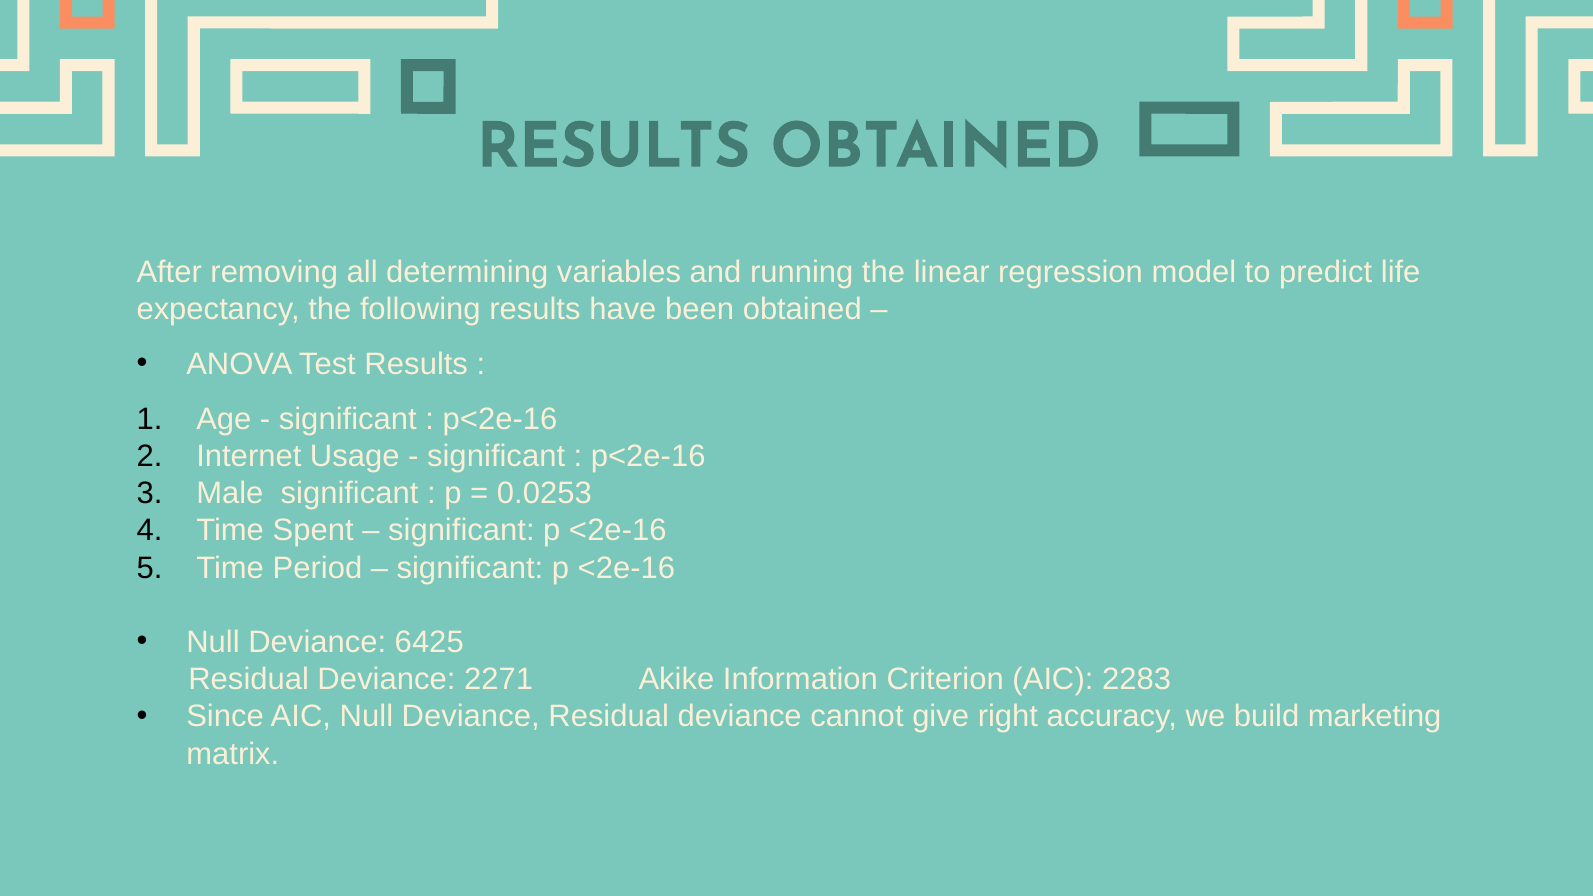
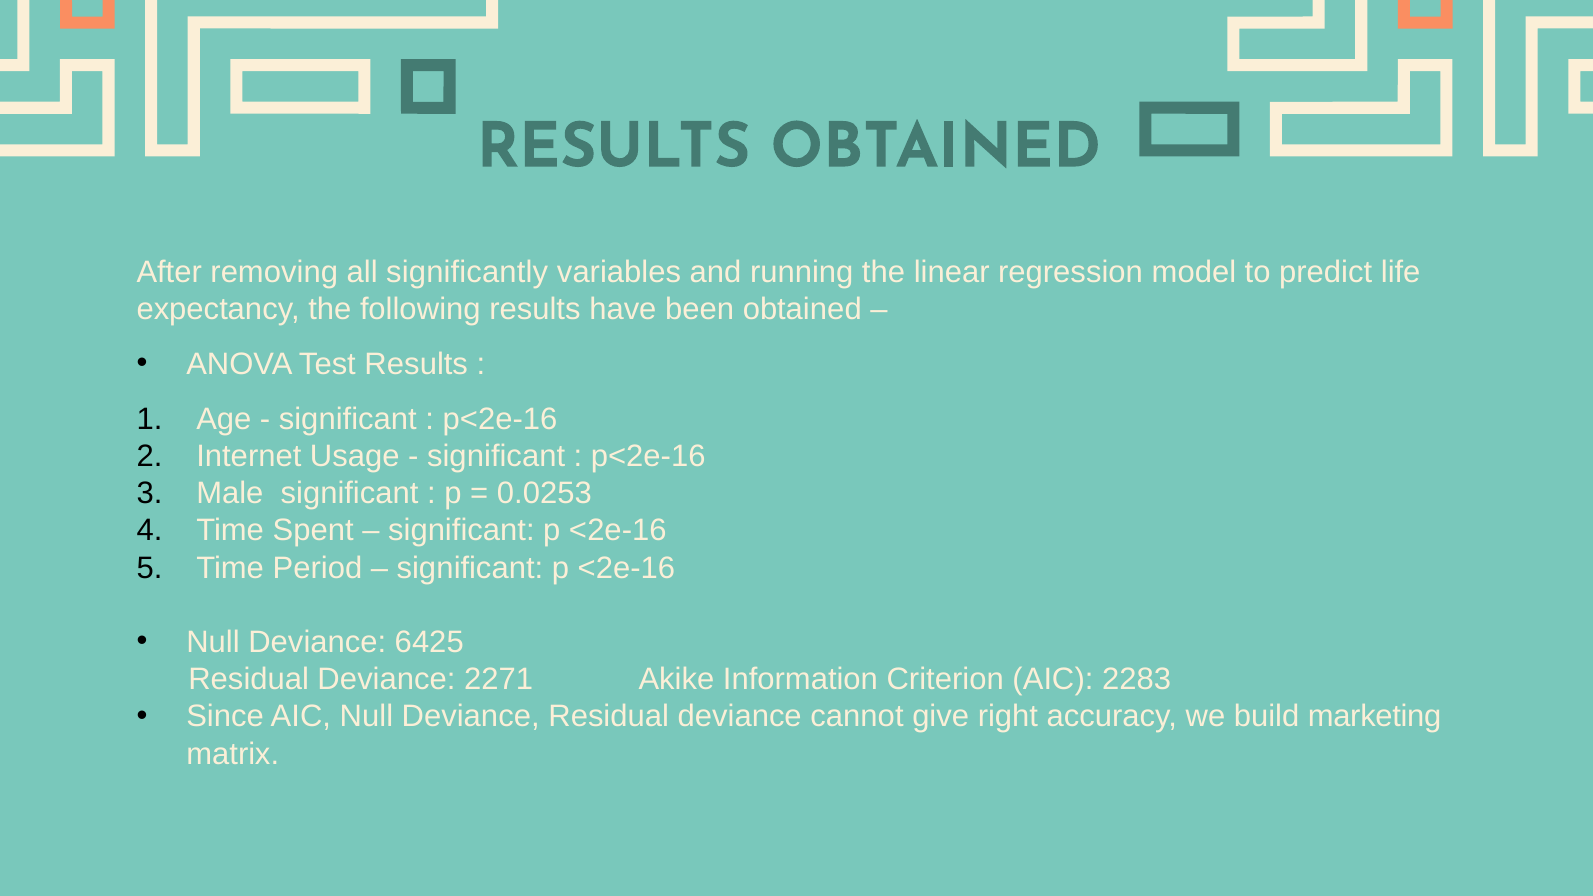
determining: determining -> significantly
